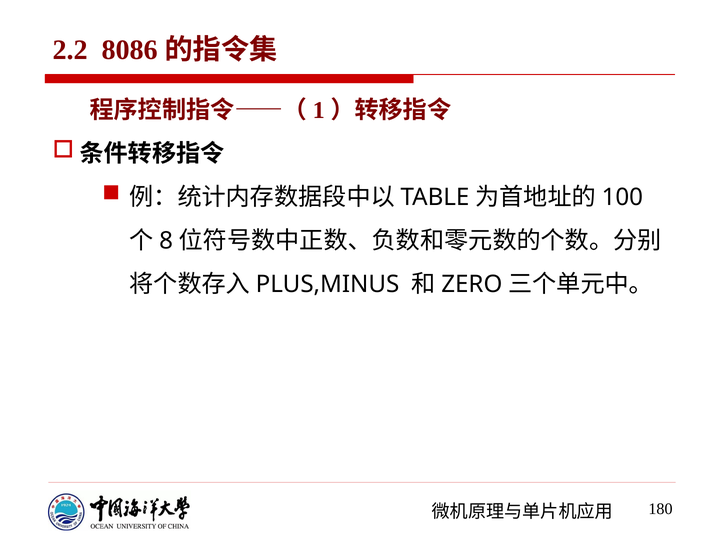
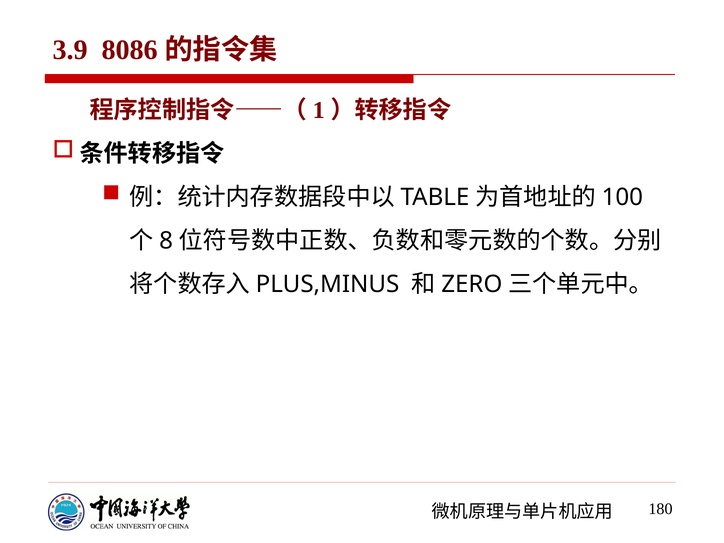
2.2: 2.2 -> 3.9
